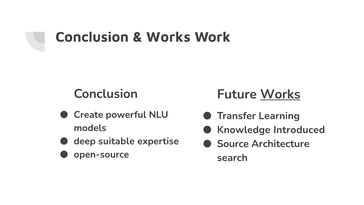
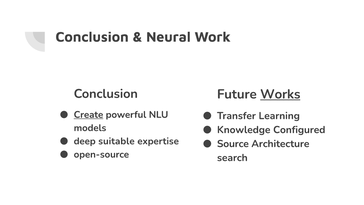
Works at (168, 37): Works -> Neural
Create underline: none -> present
Introduced: Introduced -> Configured
